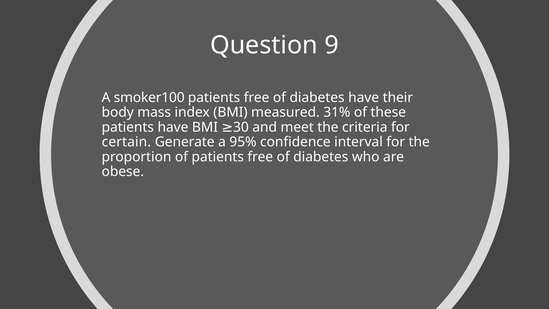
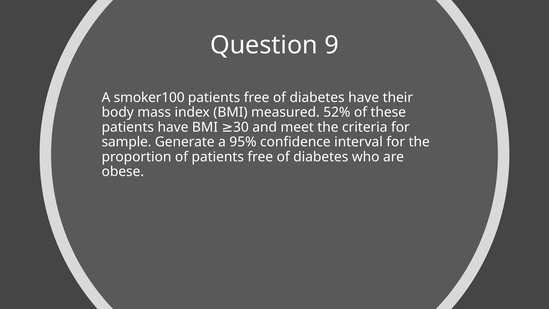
31%: 31% -> 52%
certain: certain -> sample
